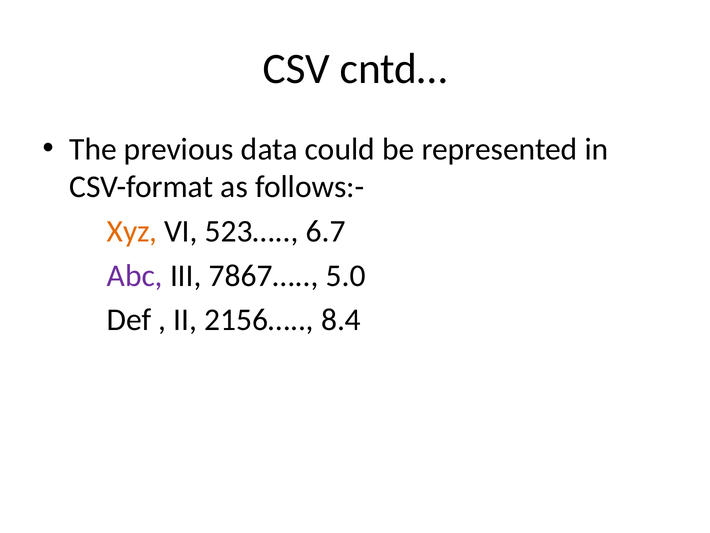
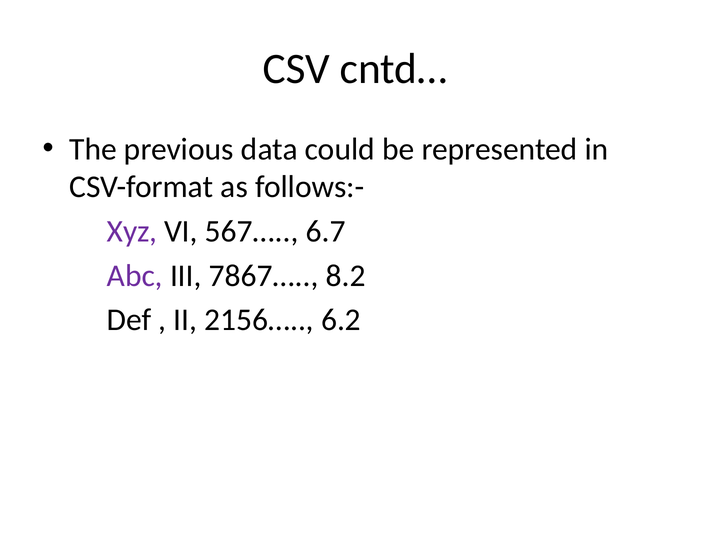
Xyz colour: orange -> purple
523…: 523… -> 567…
5.0: 5.0 -> 8.2
8.4: 8.4 -> 6.2
